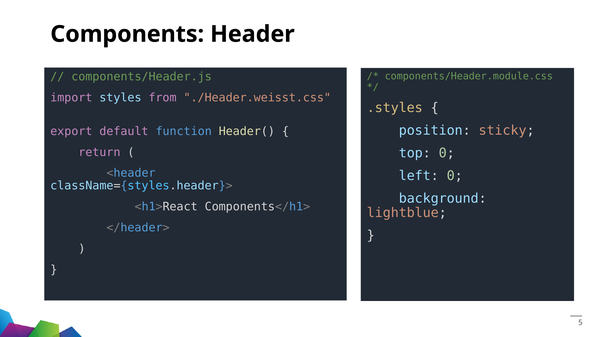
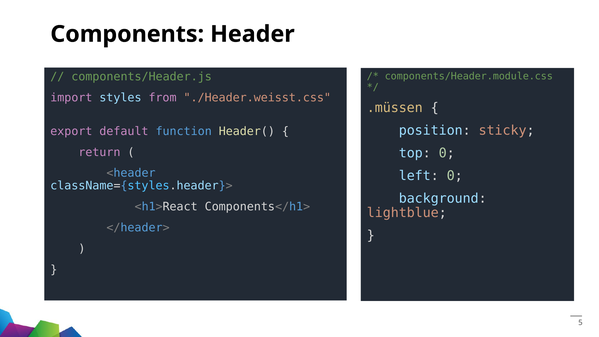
.styles: .styles -> .müssen
